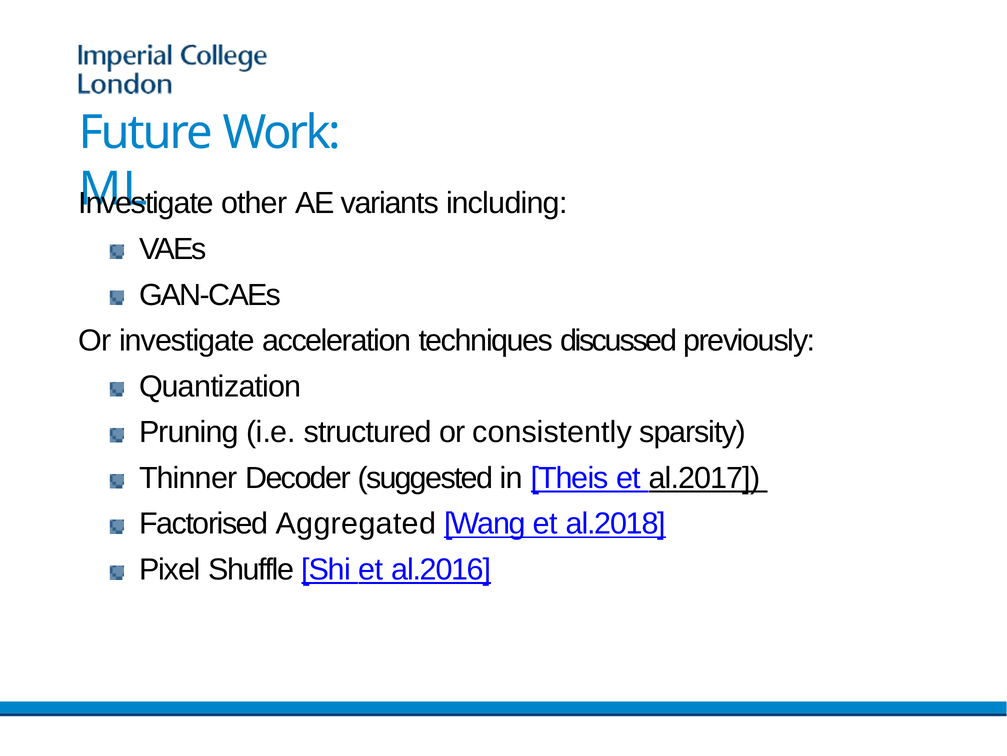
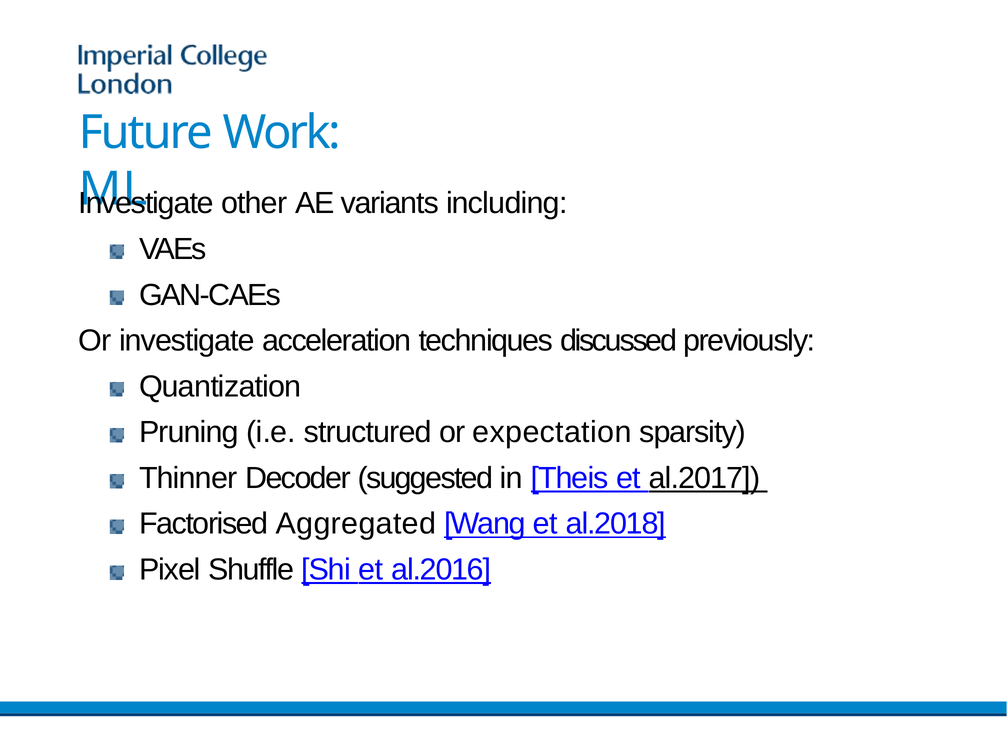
consistently: consistently -> expectation
